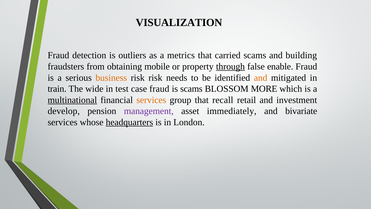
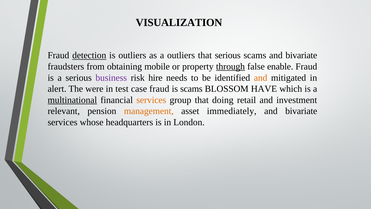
detection underline: none -> present
a metrics: metrics -> outliers
that carried: carried -> serious
scams and building: building -> bivariate
business colour: orange -> purple
risk risk: risk -> hire
train: train -> alert
wide: wide -> were
MORE: MORE -> HAVE
recall: recall -> doing
develop: develop -> relevant
management colour: purple -> orange
headquarters underline: present -> none
